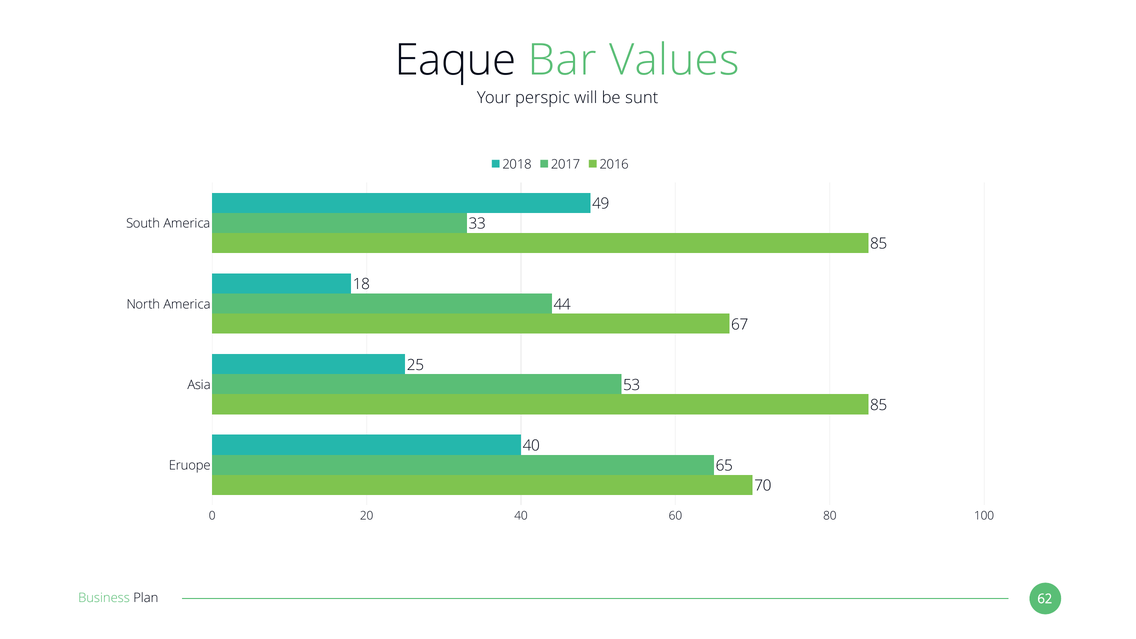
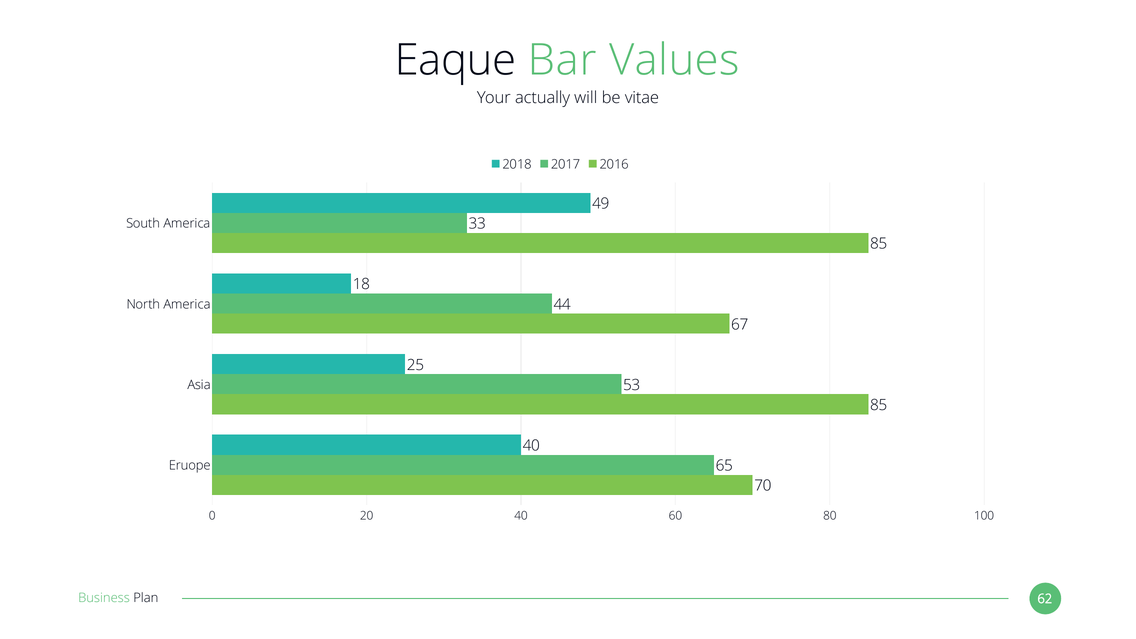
perspic: perspic -> actually
sunt: sunt -> vitae
